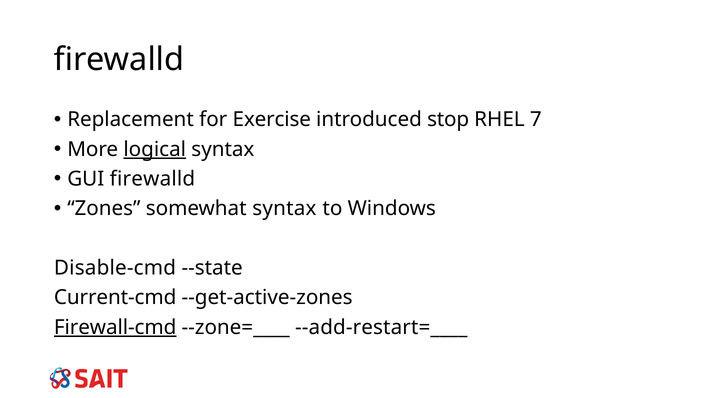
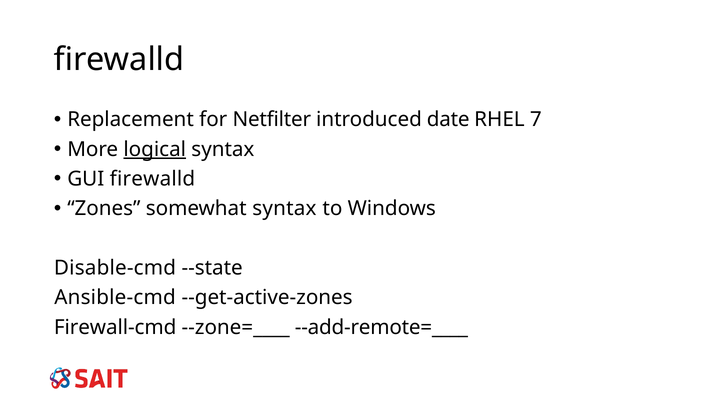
Exercise: Exercise -> Netfilter
stop: stop -> date
Current-cmd: Current-cmd -> Ansible-cmd
Firewall-cmd underline: present -> none
--add-restart=____: --add-restart=____ -> --add-remote=____
